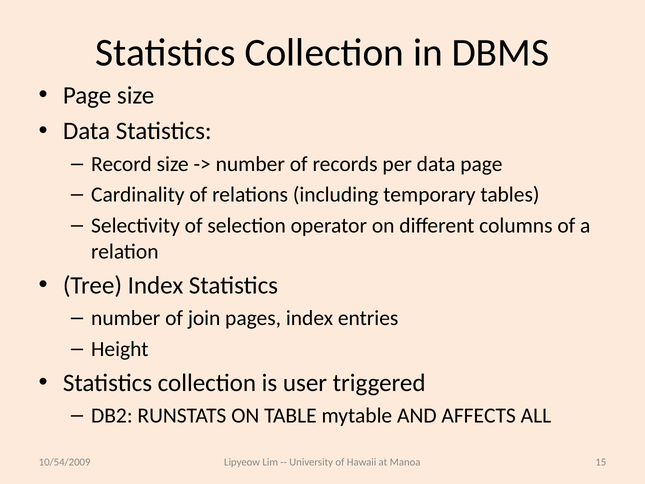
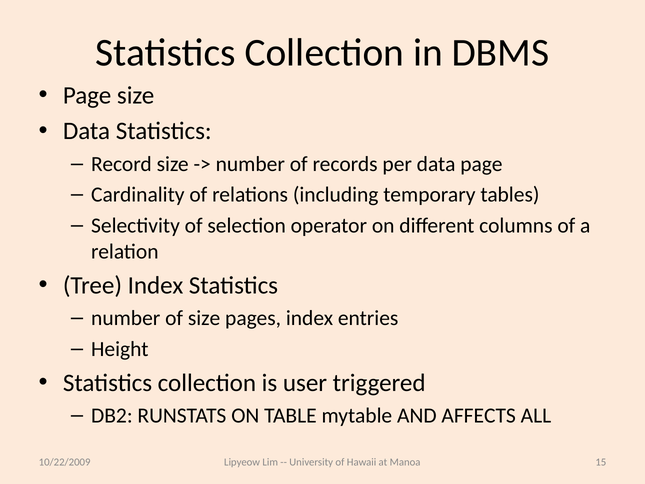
of join: join -> size
10/54/2009: 10/54/2009 -> 10/22/2009
